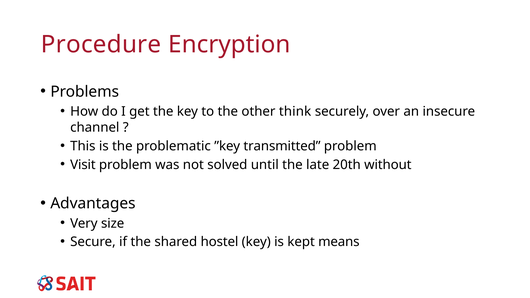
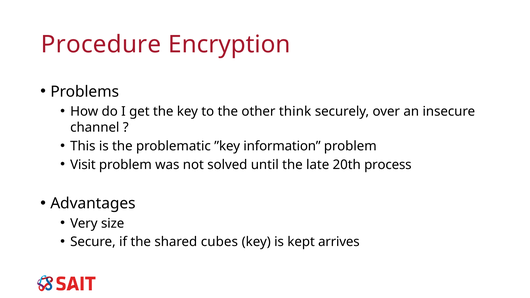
transmitted: transmitted -> information
without: without -> process
hostel: hostel -> cubes
means: means -> arrives
